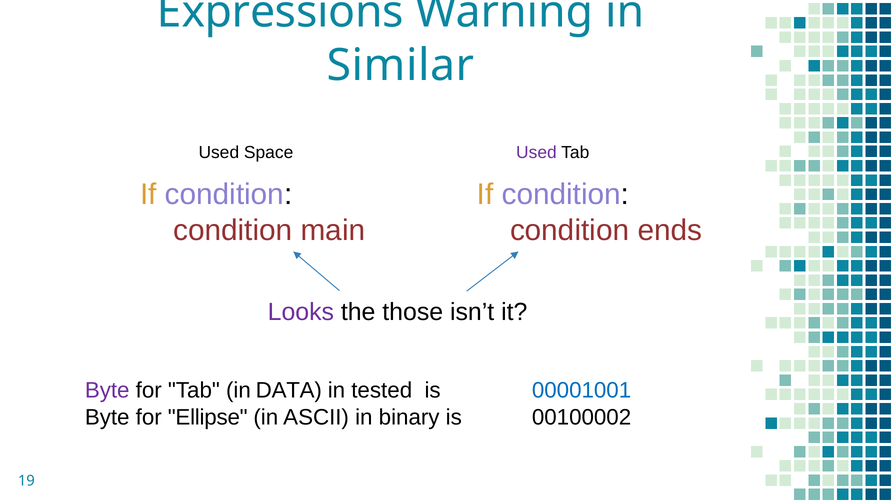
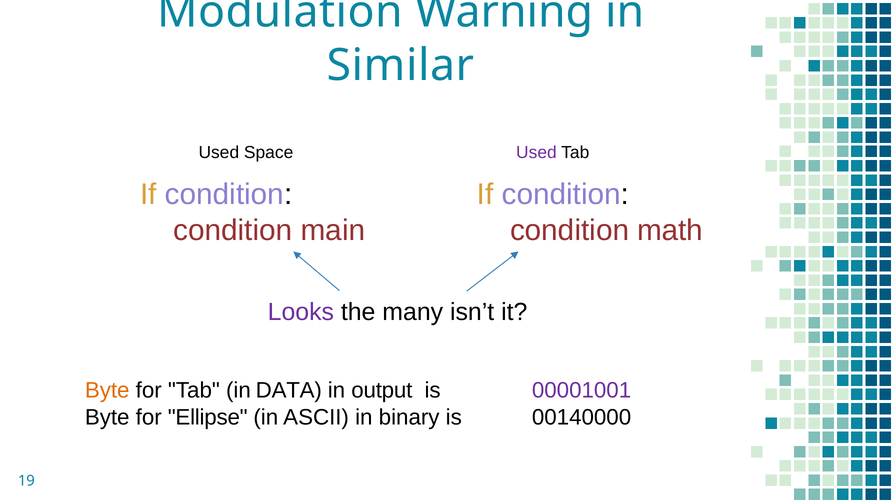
Expressions: Expressions -> Modulation
ends: ends -> math
those: those -> many
Byte at (107, 390) colour: purple -> orange
tested: tested -> output
00001001 colour: blue -> purple
00100002: 00100002 -> 00140000
